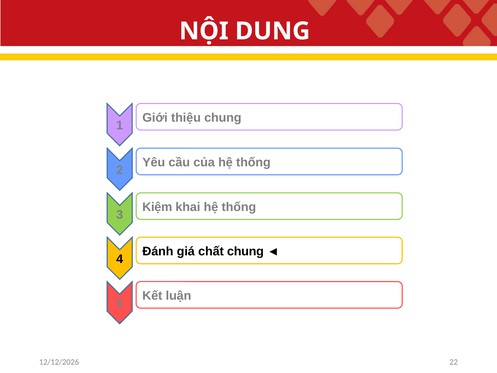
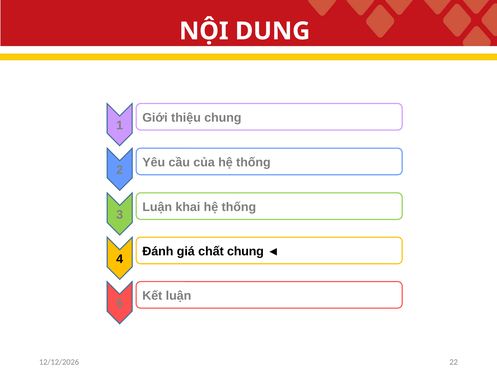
Kiệm at (157, 207): Kiệm -> Luận
